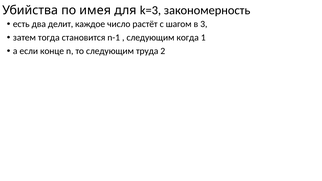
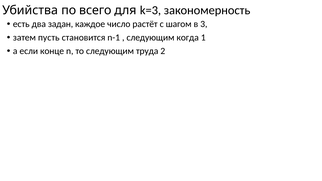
имея: имея -> всего
делит: делит -> задан
тогда: тогда -> пусть
